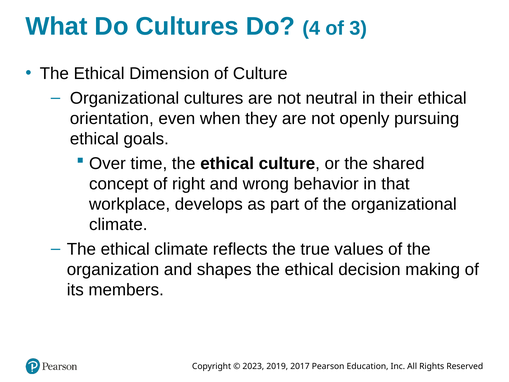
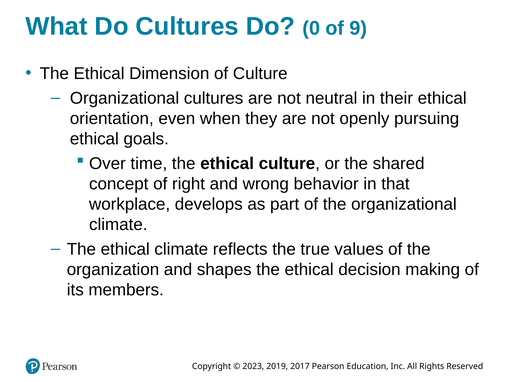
4: 4 -> 0
3: 3 -> 9
